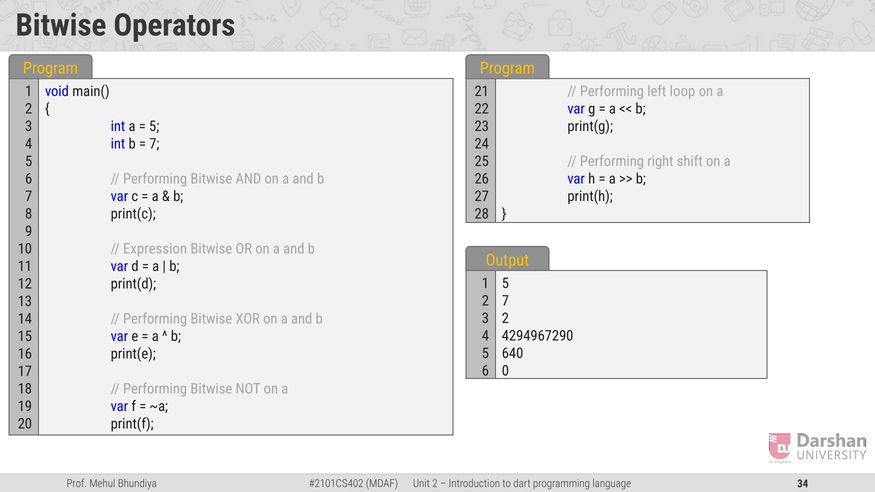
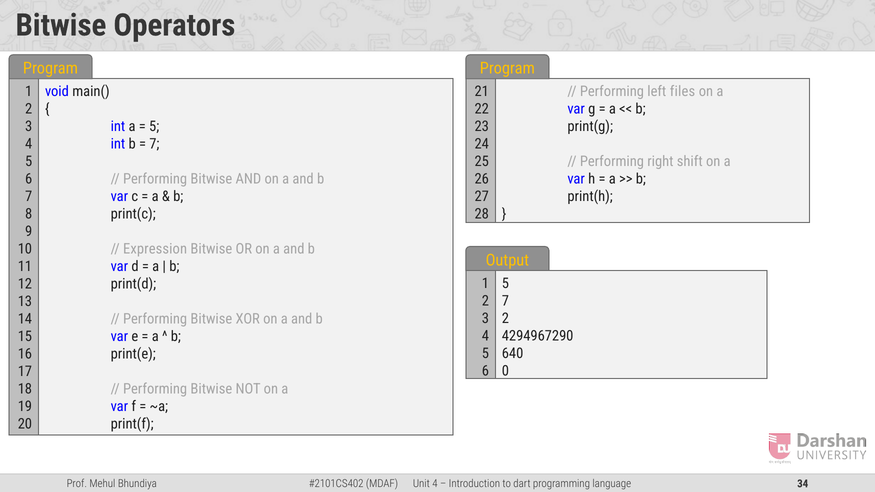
loop: loop -> files
2 at (435, 484): 2 -> 4
